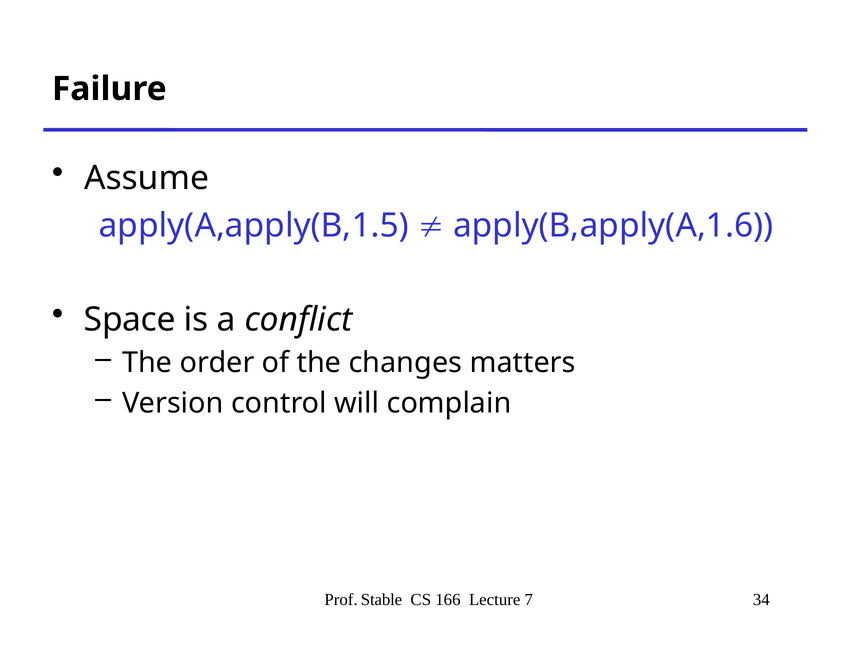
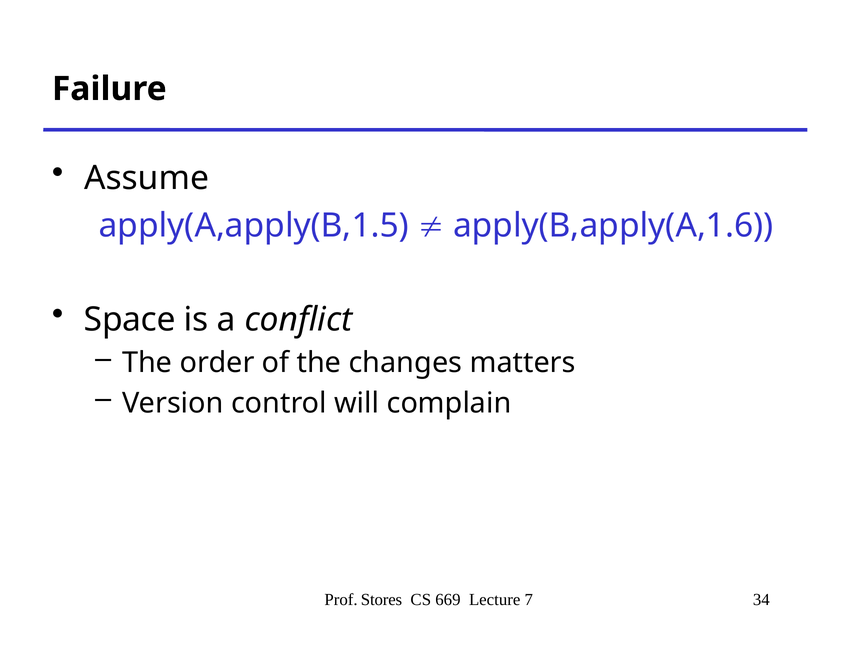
Stable: Stable -> Stores
166: 166 -> 669
